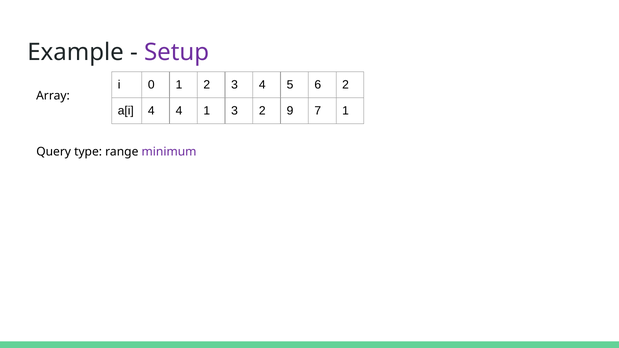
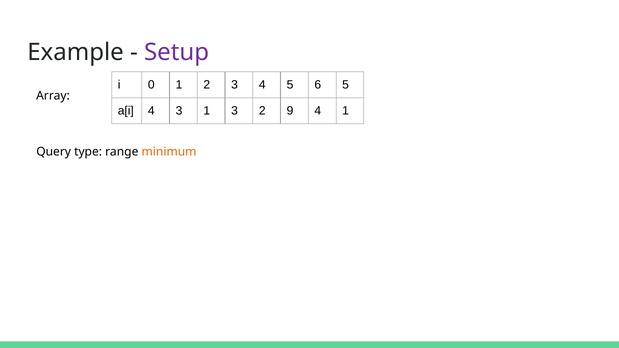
6 2: 2 -> 5
4 4: 4 -> 3
9 7: 7 -> 4
minimum colour: purple -> orange
